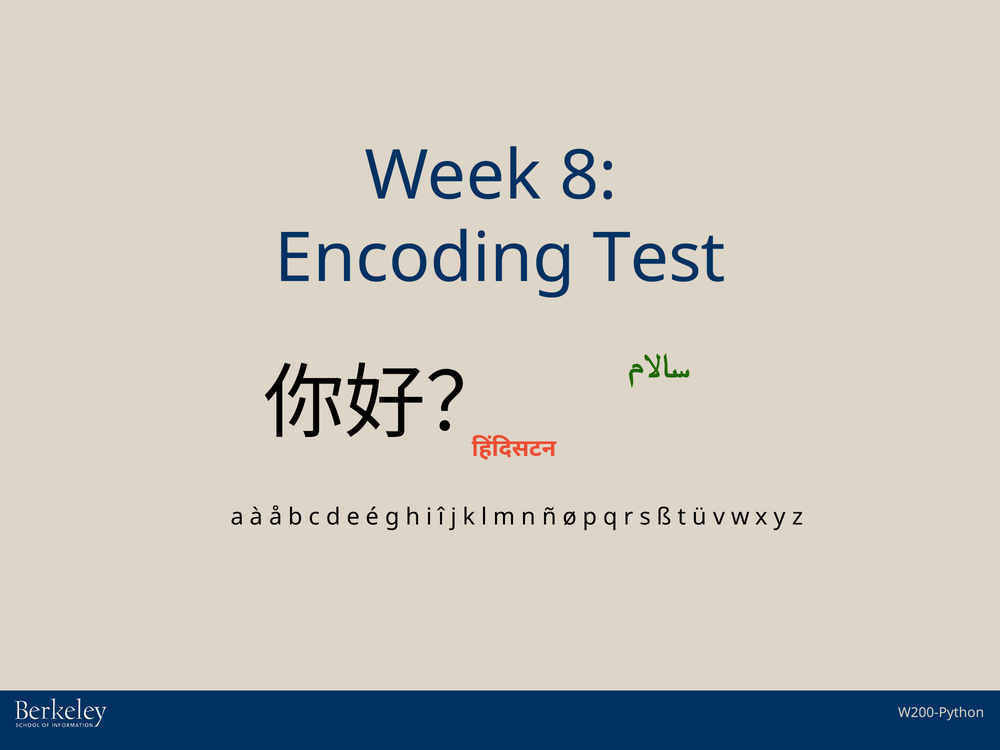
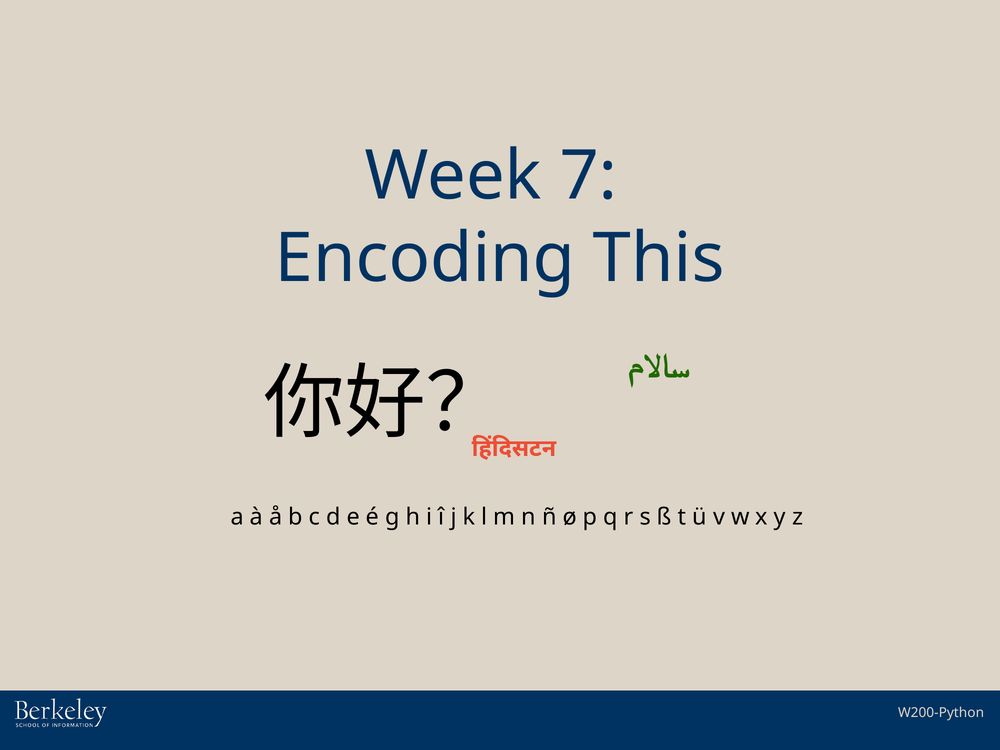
8: 8 -> 7
Test: Test -> This
